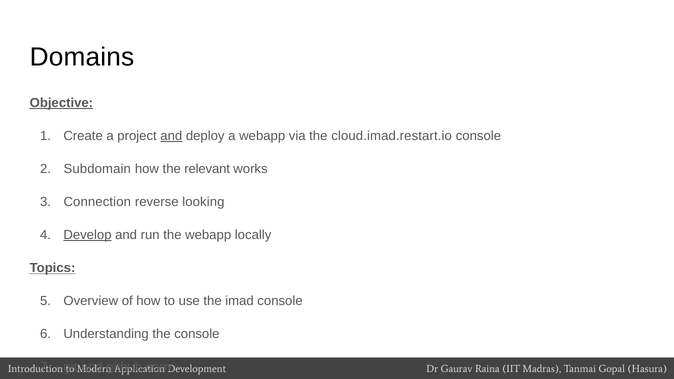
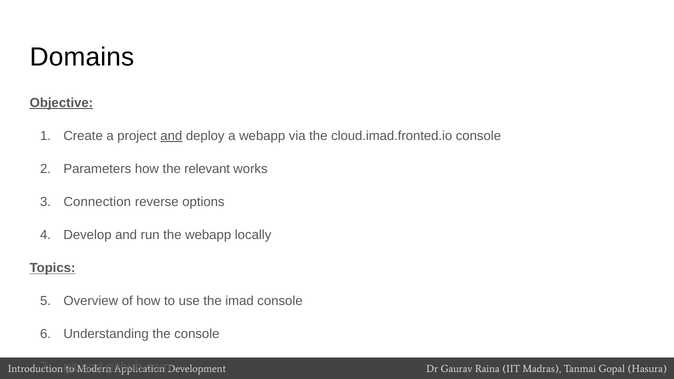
cloud.imad.restart.io: cloud.imad.restart.io -> cloud.imad.fronted.io
Subdomain: Subdomain -> Parameters
looking: looking -> options
Develop underline: present -> none
